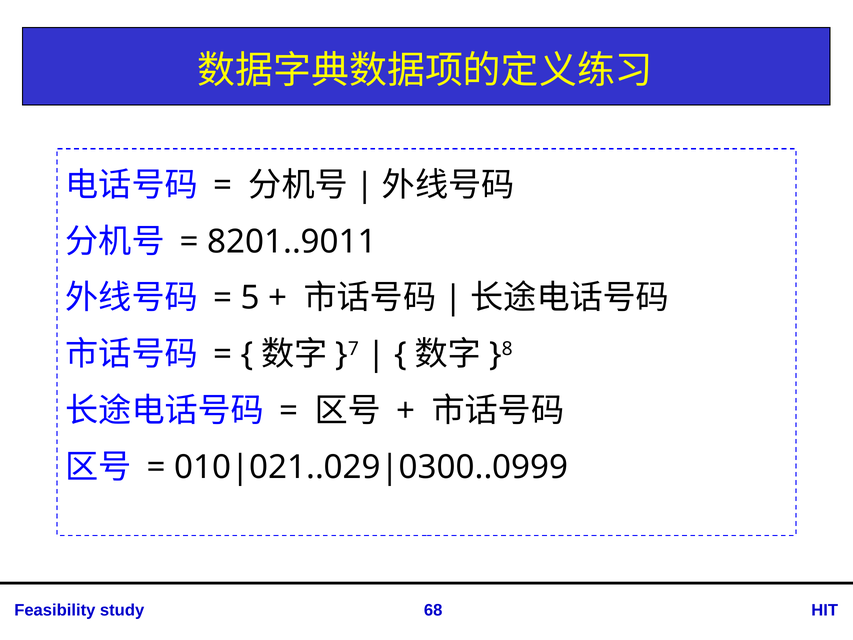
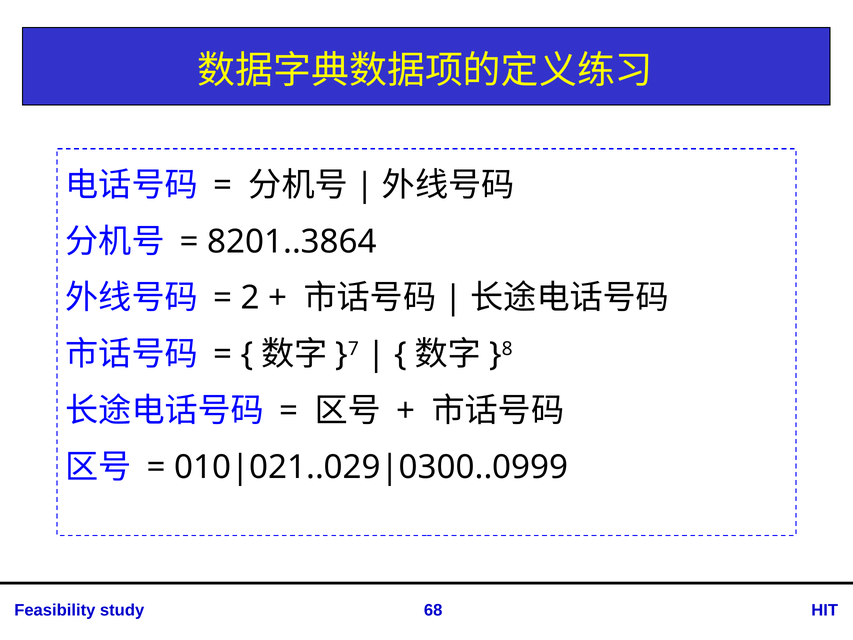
8201..9011: 8201..9011 -> 8201..3864
5: 5 -> 2
